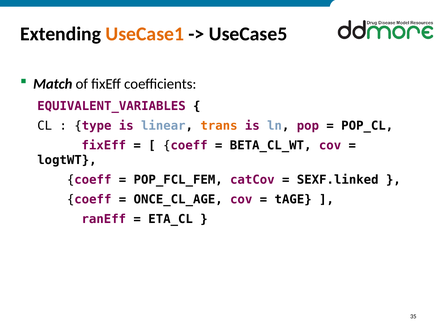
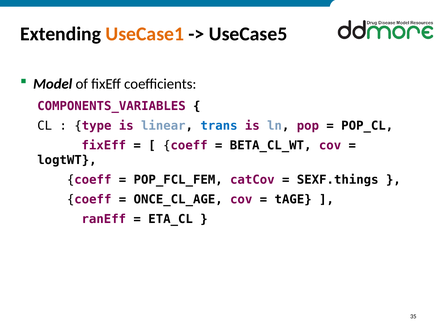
Match: Match -> Model
EQUIVALENT_VARIABLES: EQUIVALENT_VARIABLES -> COMPONENTS_VARIABLES
trans colour: orange -> blue
SEXF.linked: SEXF.linked -> SEXF.things
